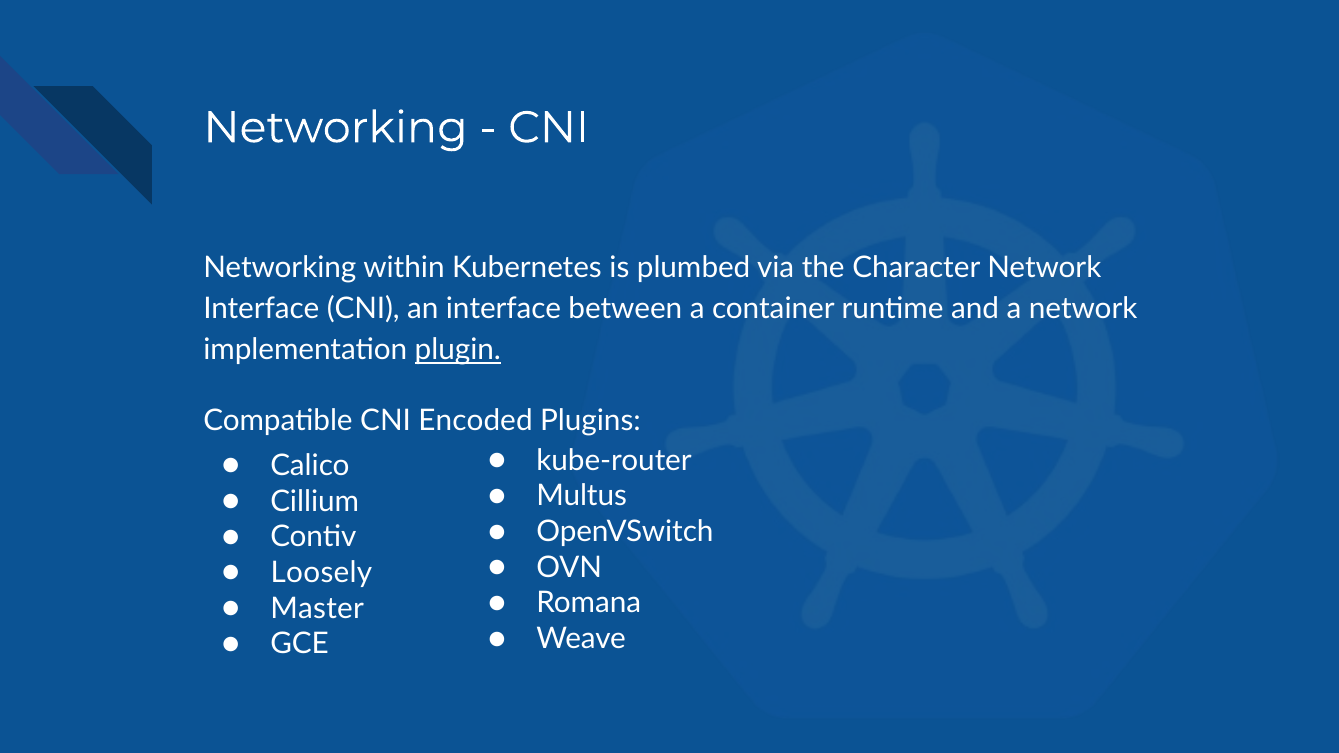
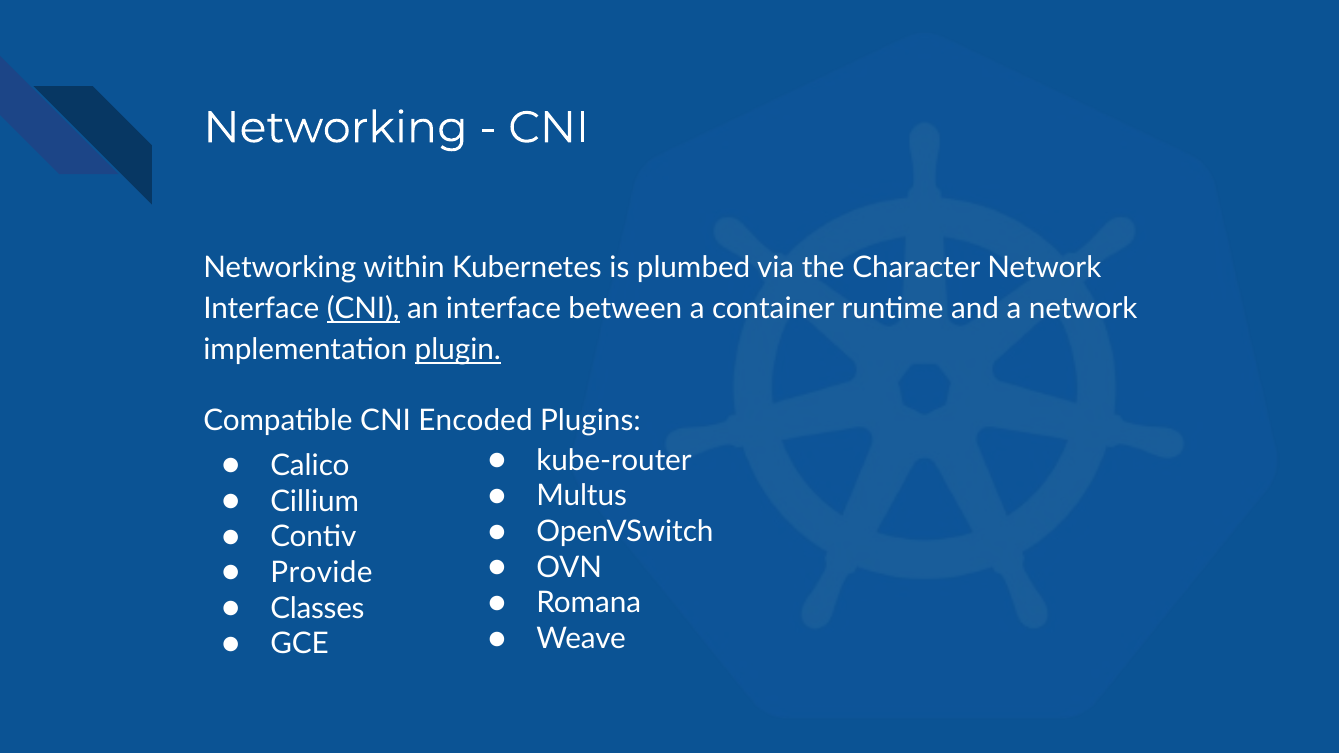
CNI at (363, 309) underline: none -> present
Loosely: Loosely -> Provide
Master: Master -> Classes
